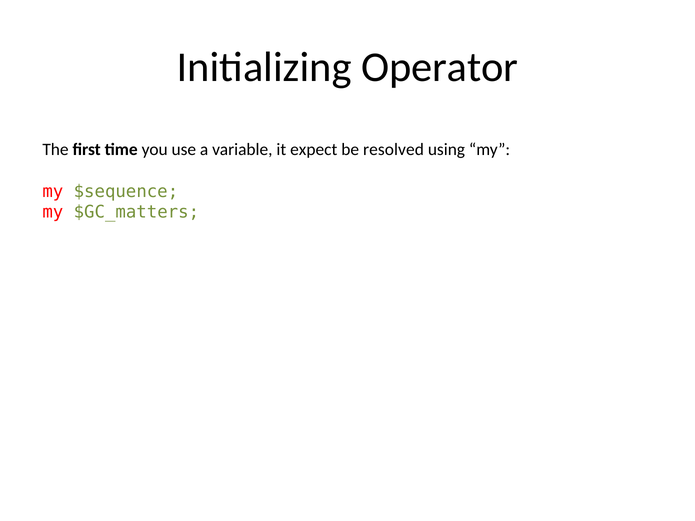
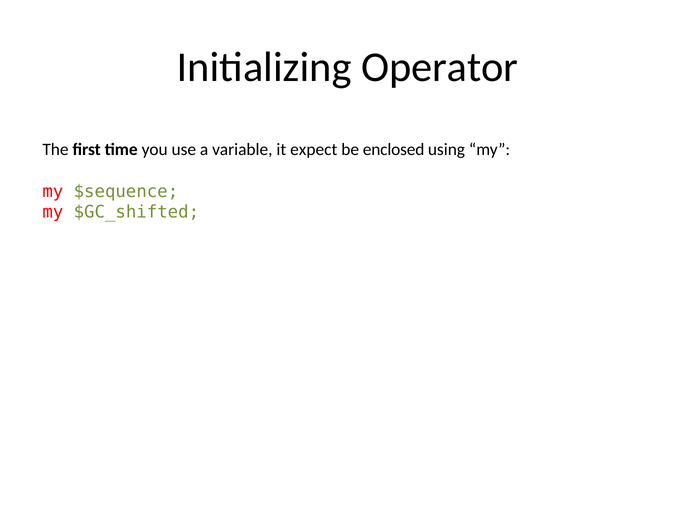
resolved: resolved -> enclosed
$GC_matters: $GC_matters -> $GC_shifted
